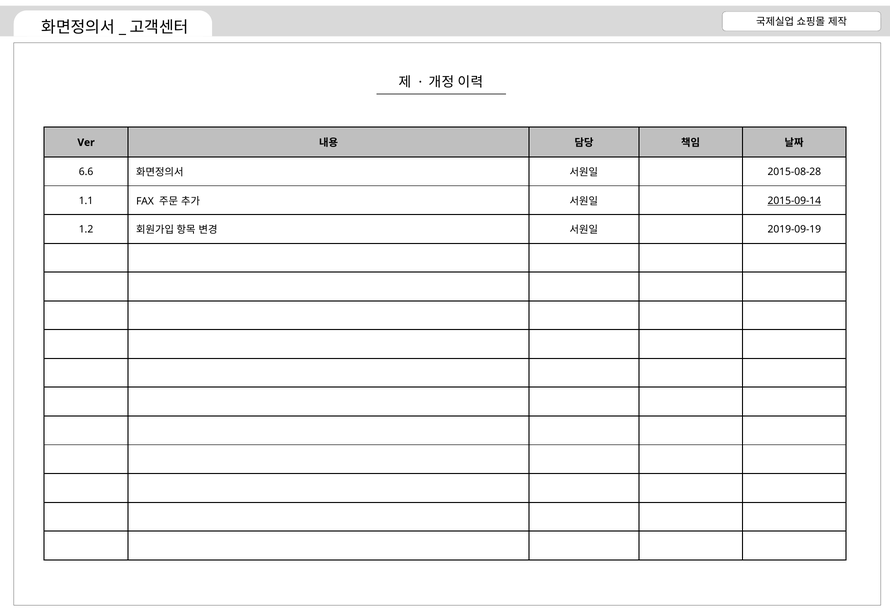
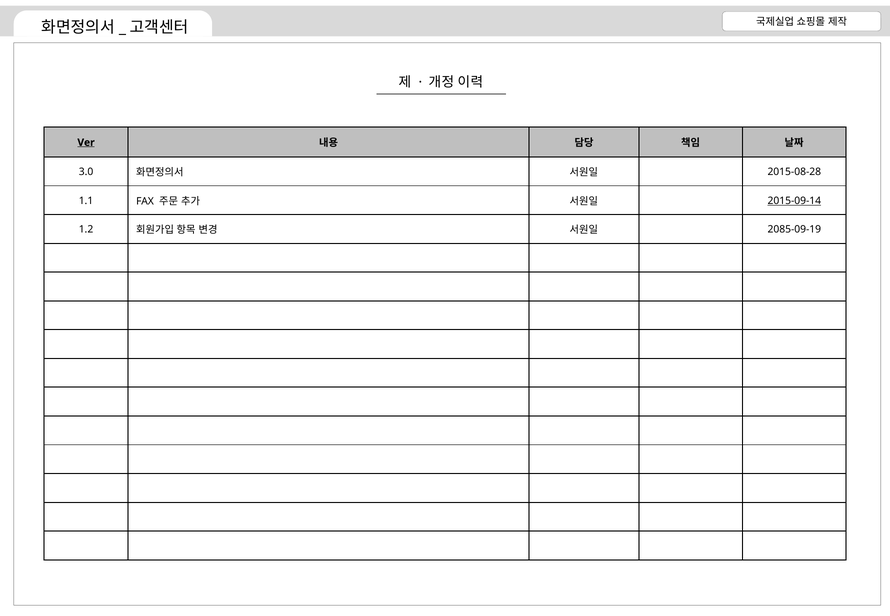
Ver underline: none -> present
6.6: 6.6 -> 3.0
2019-09-19: 2019-09-19 -> 2085-09-19
